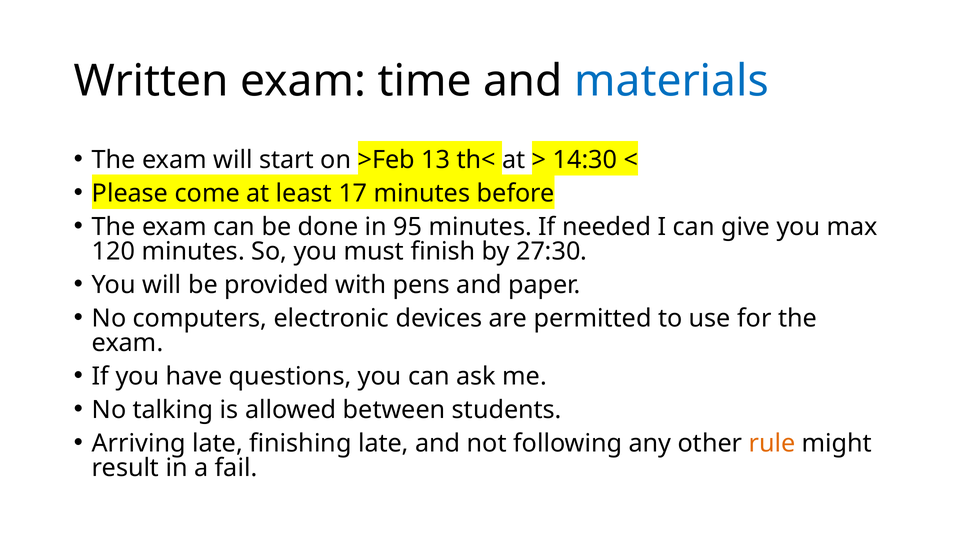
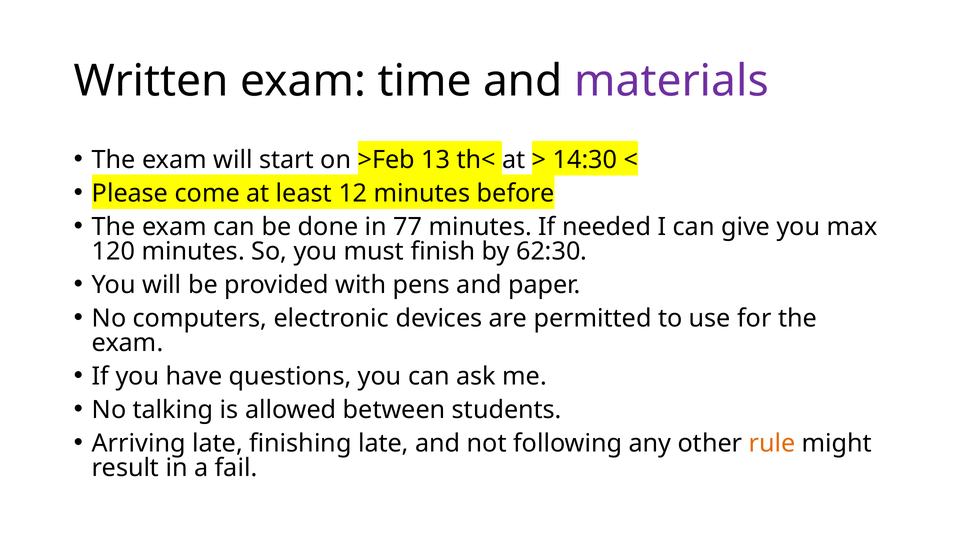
materials colour: blue -> purple
17: 17 -> 12
95: 95 -> 77
27:30: 27:30 -> 62:30
